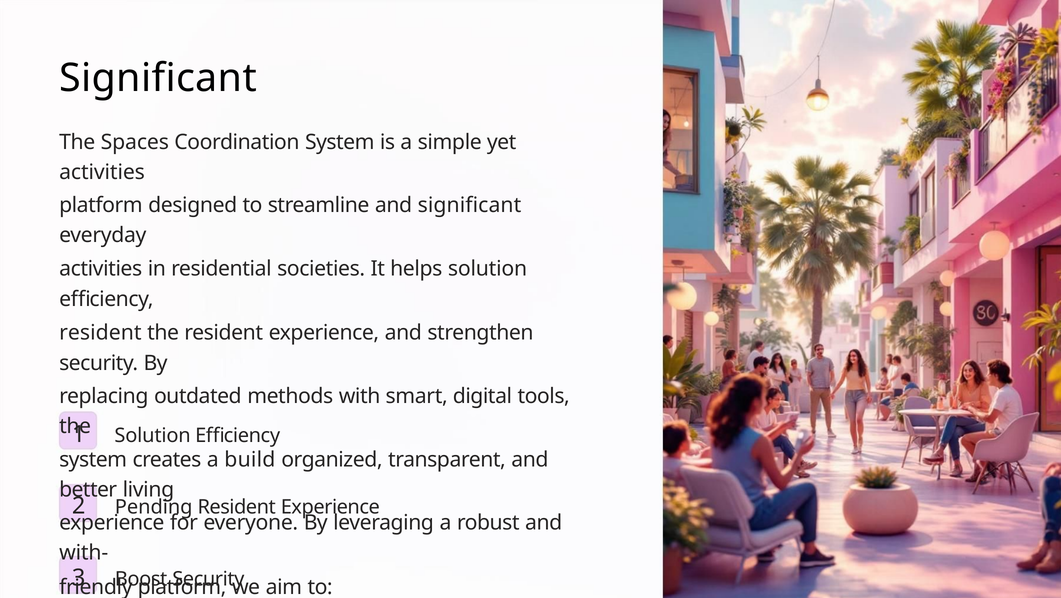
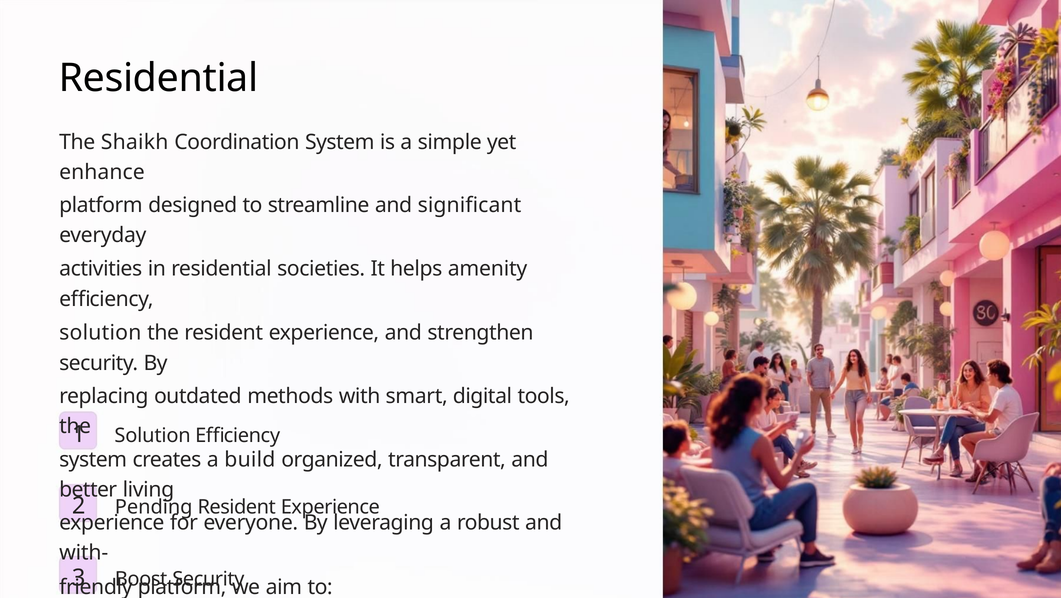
Significant at (158, 78): Significant -> Residential
Spaces: Spaces -> Shaikh
activities at (102, 172): activities -> enhance
helps solution: solution -> amenity
resident at (100, 333): resident -> solution
